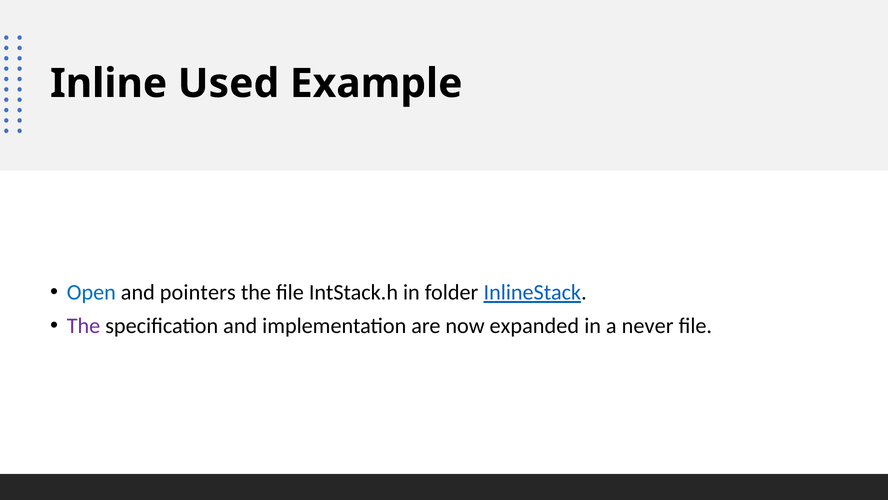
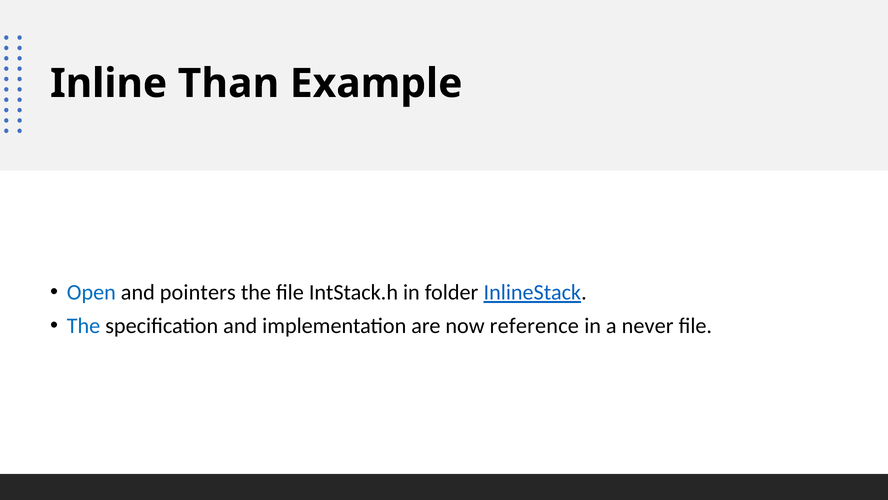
Used: Used -> Than
The at (84, 326) colour: purple -> blue
expanded: expanded -> reference
